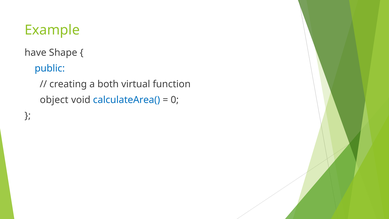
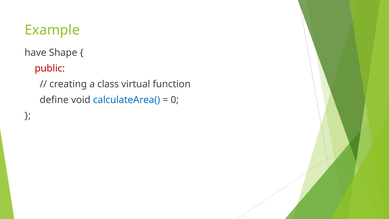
public colour: blue -> red
both: both -> class
object: object -> define
